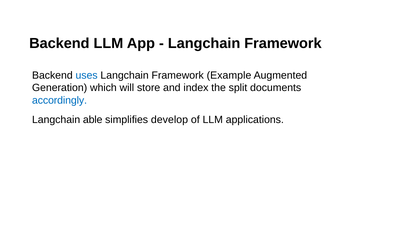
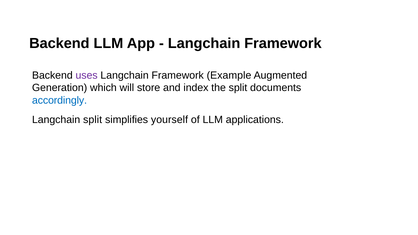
uses colour: blue -> purple
Langchain able: able -> split
develop: develop -> yourself
